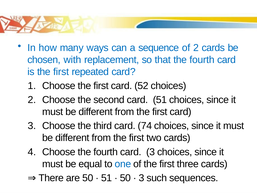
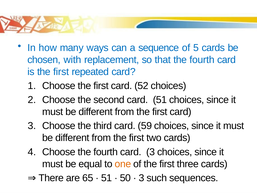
of 2: 2 -> 5
74: 74 -> 59
one colour: blue -> orange
are 50: 50 -> 65
